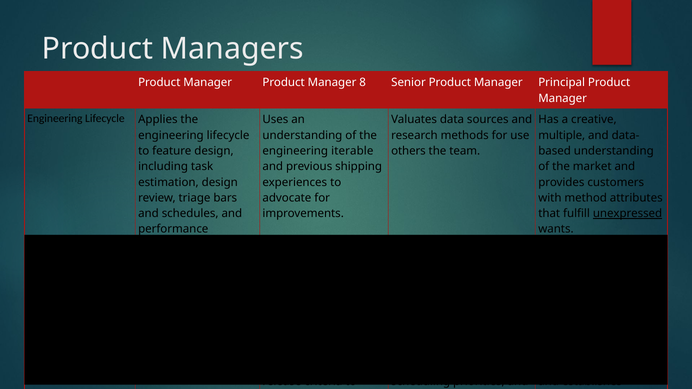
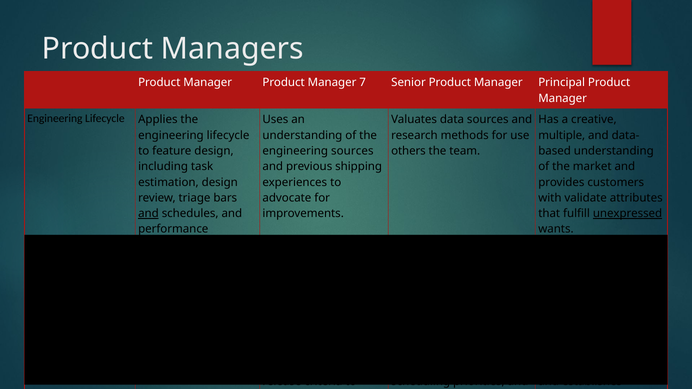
8: 8 -> 7
engineering iterable: iterable -> sources
with method: method -> validate
and at (148, 214) underline: none -> present
